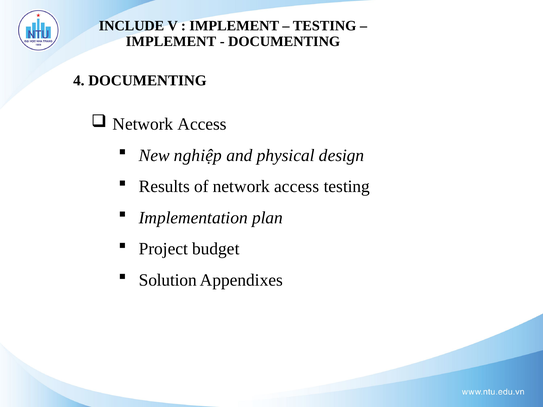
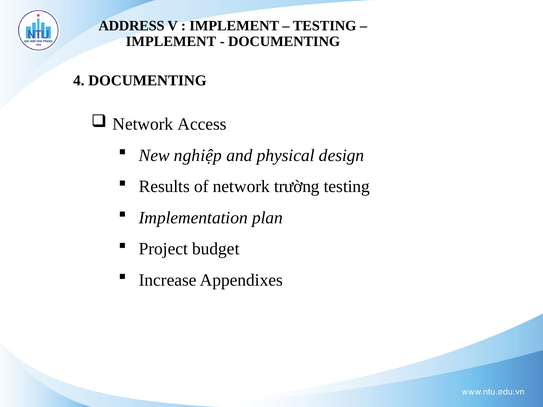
INCLUDE: INCLUDE -> ADDRESS
of network access: access -> trường
Solution: Solution -> Increase
